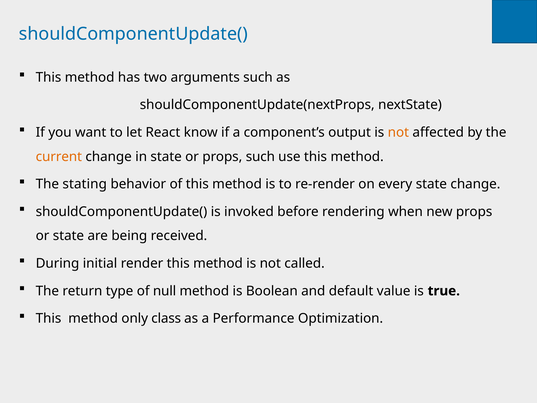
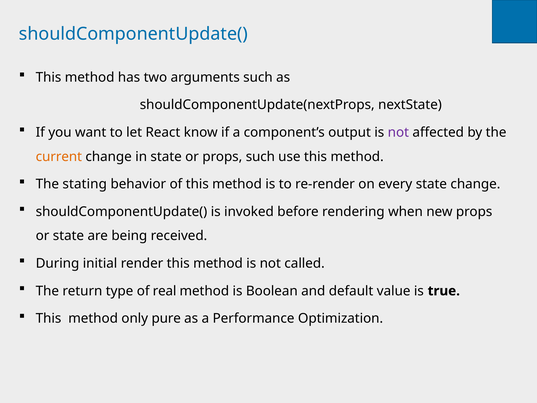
not at (398, 132) colour: orange -> purple
null: null -> real
class: class -> pure
